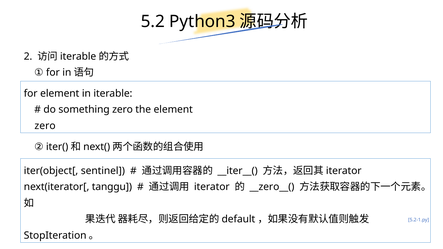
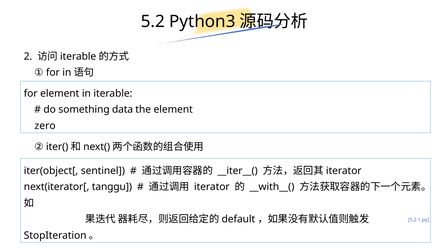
something zero: zero -> data
__zero__(: __zero__( -> __with__(
